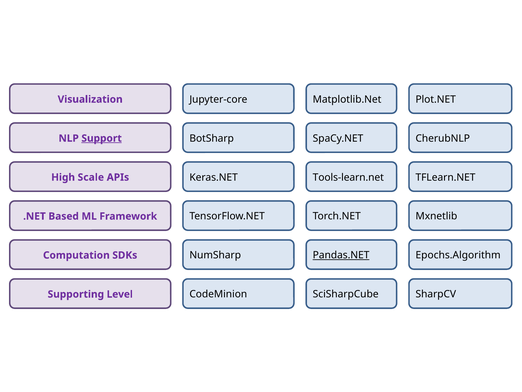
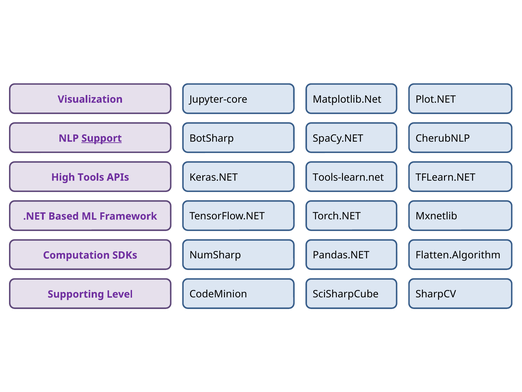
Scale: Scale -> Tools
Pandas.NET underline: present -> none
Epochs.Algorithm: Epochs.Algorithm -> Flatten.Algorithm
